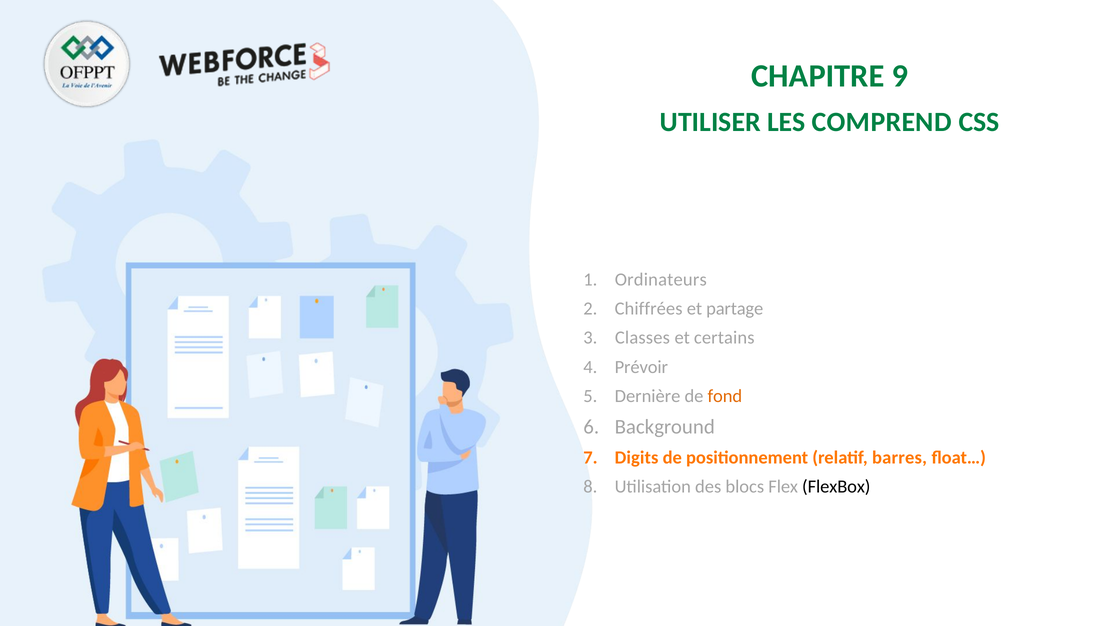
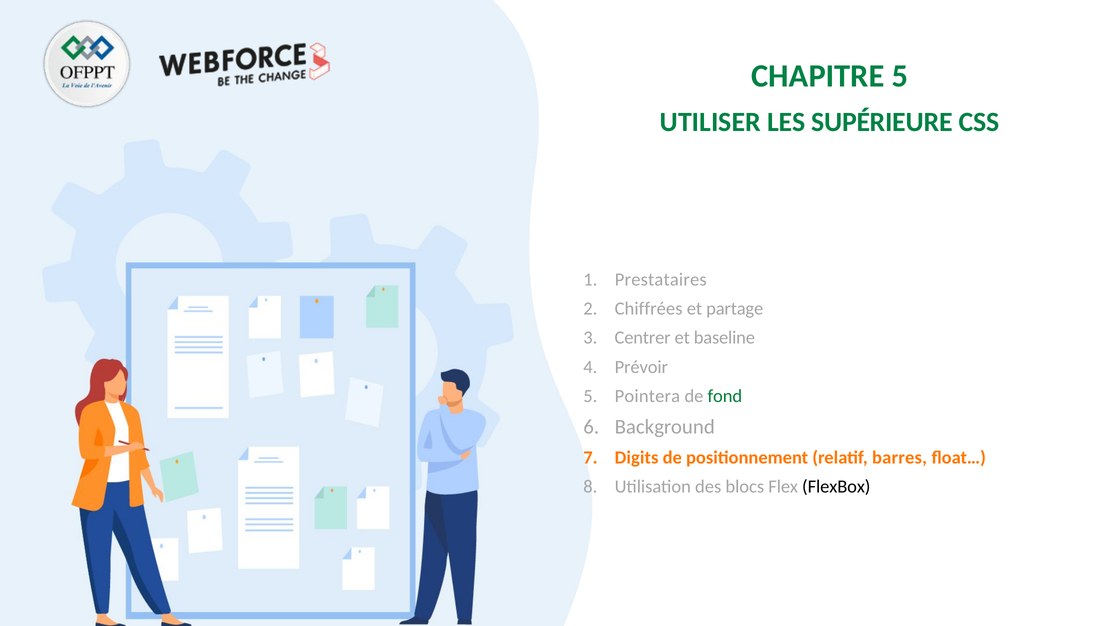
CHAPITRE 9: 9 -> 5
COMPREND: COMPREND -> SUPÉRIEURE
Ordinateurs: Ordinateurs -> Prestataires
Classes: Classes -> Centrer
certains: certains -> baseline
Dernière: Dernière -> Pointera
fond colour: orange -> green
